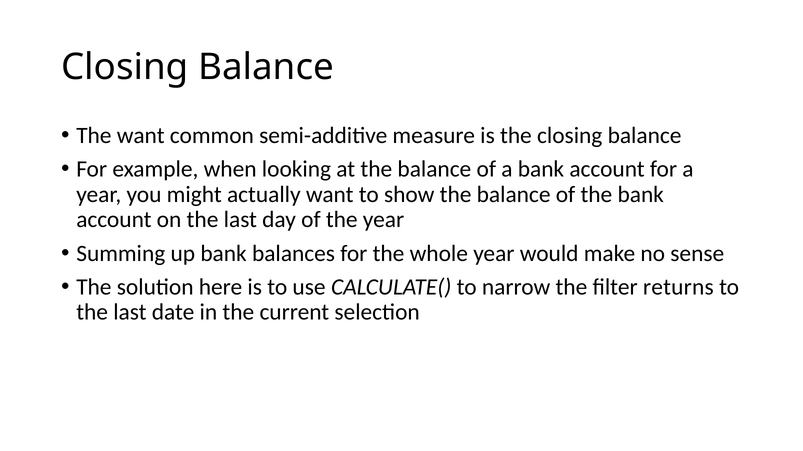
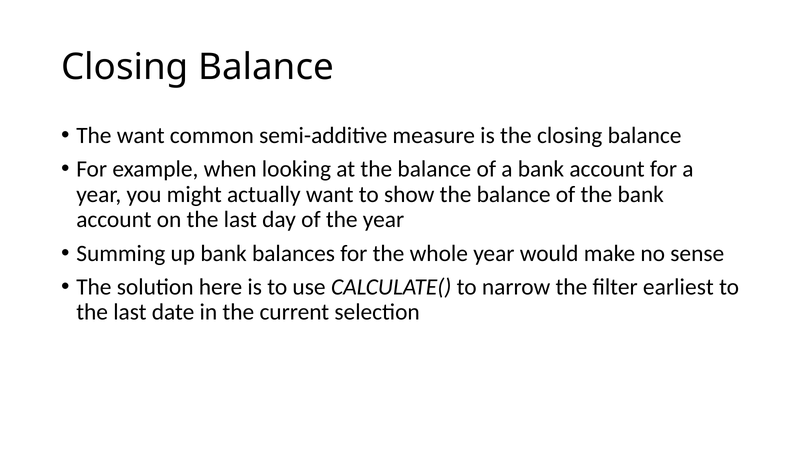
returns: returns -> earliest
